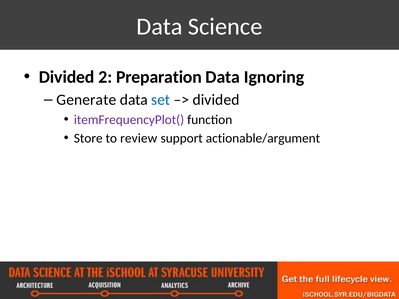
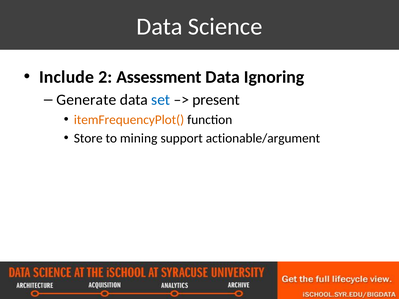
Divided at (67, 77): Divided -> Include
Preparation: Preparation -> Assessment
divided at (216, 100): divided -> present
itemFrequencyPlot( colour: purple -> orange
review: review -> mining
